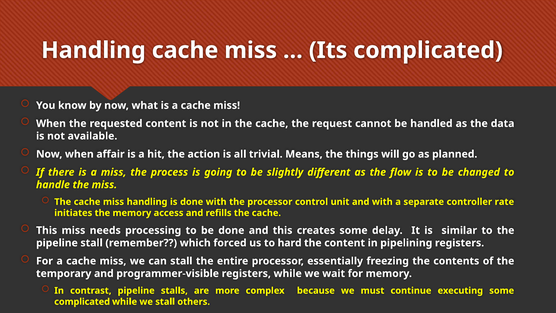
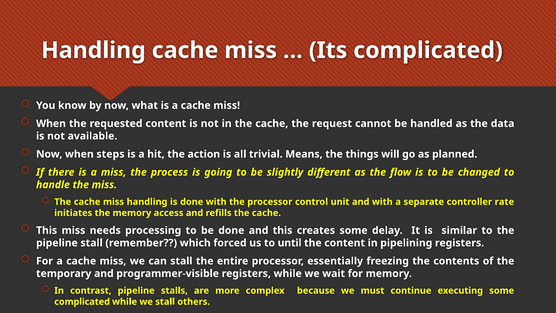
affair: affair -> steps
hard: hard -> until
